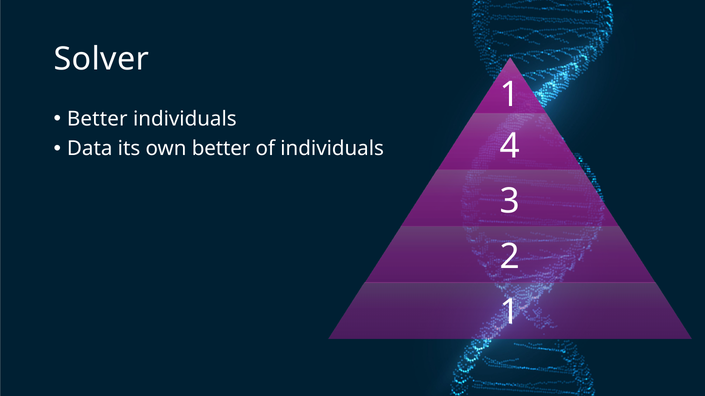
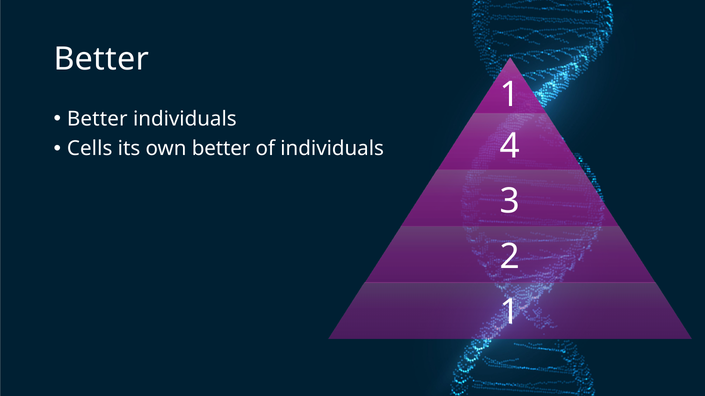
Solver at (101, 59): Solver -> Better
Data: Data -> Cells
